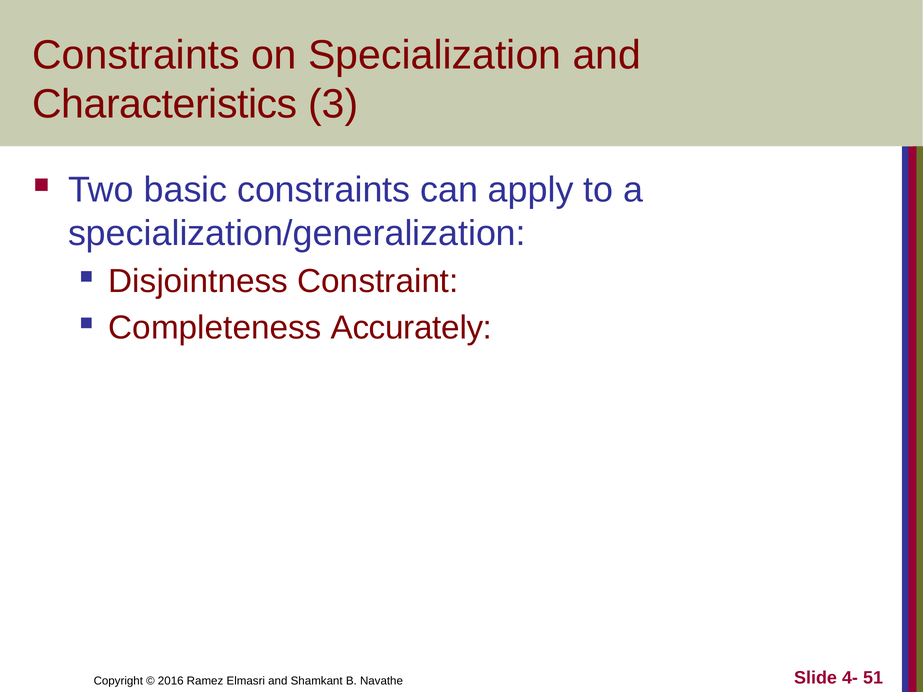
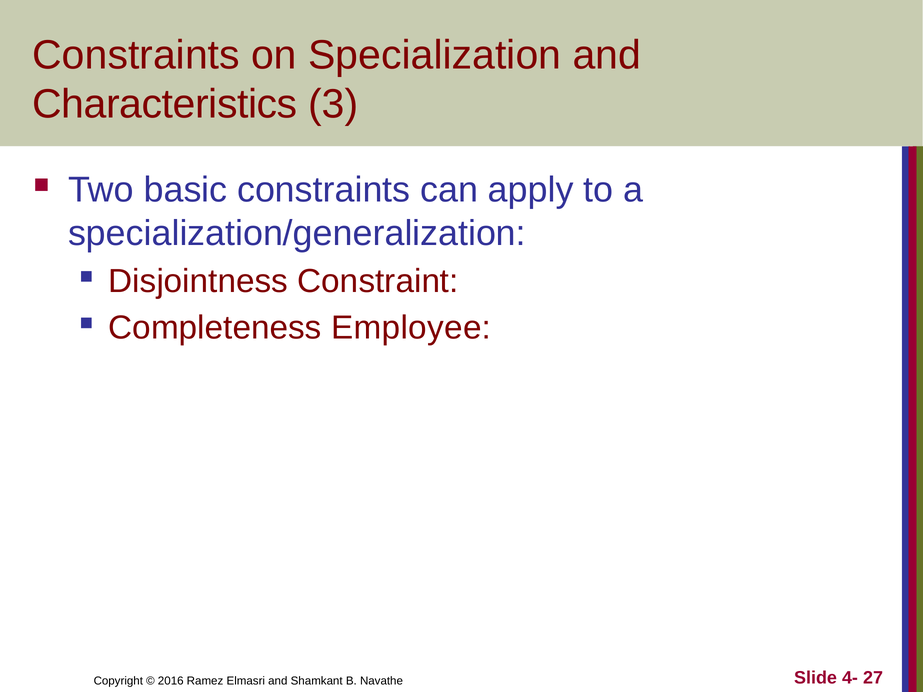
Accurately: Accurately -> Employee
51: 51 -> 27
